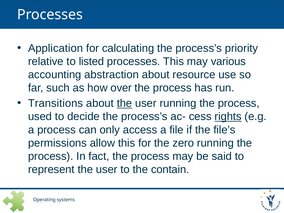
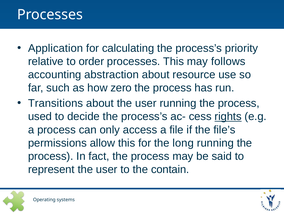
listed: listed -> order
various: various -> follows
over: over -> zero
the at (124, 103) underline: present -> none
zero: zero -> long
